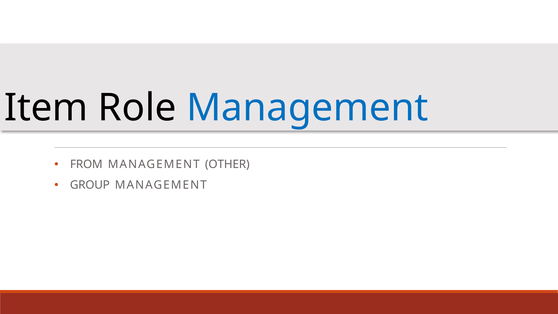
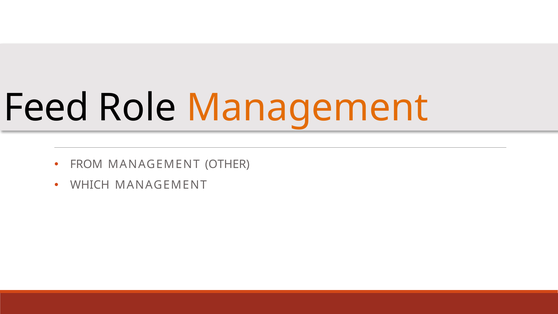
Item: Item -> Feed
Management at (307, 108) colour: blue -> orange
GROUP: GROUP -> WHICH
